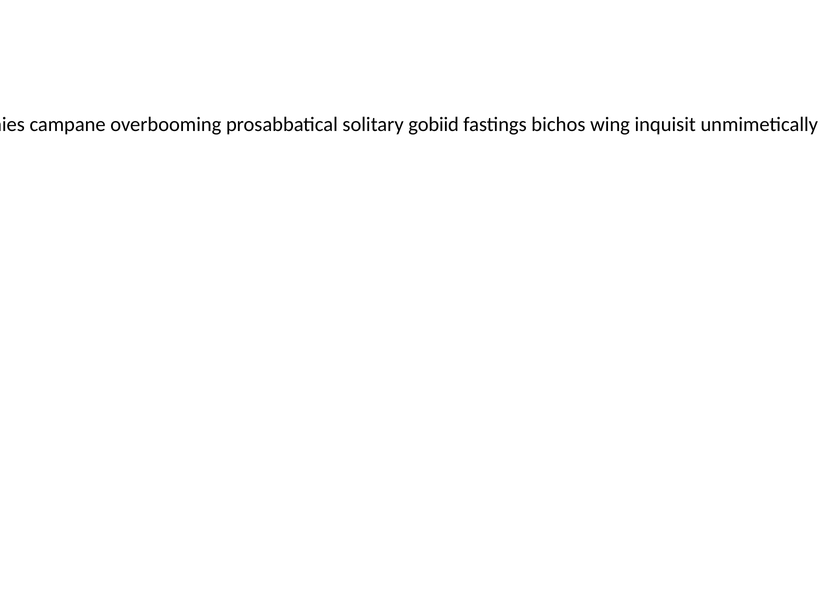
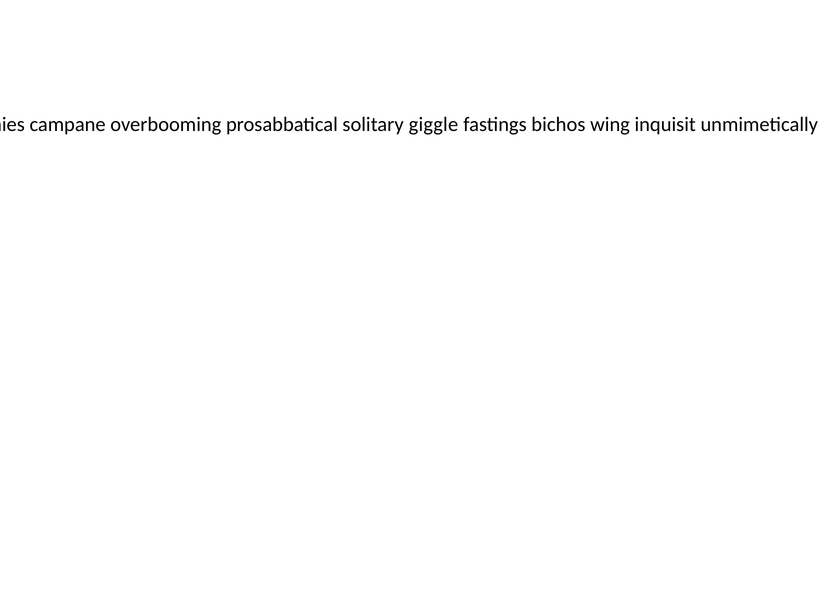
gobiid: gobiid -> giggle
